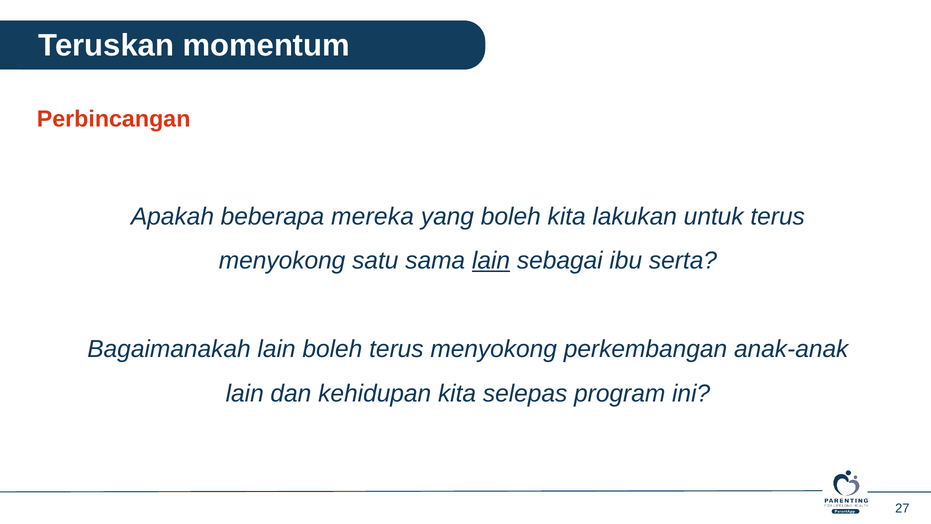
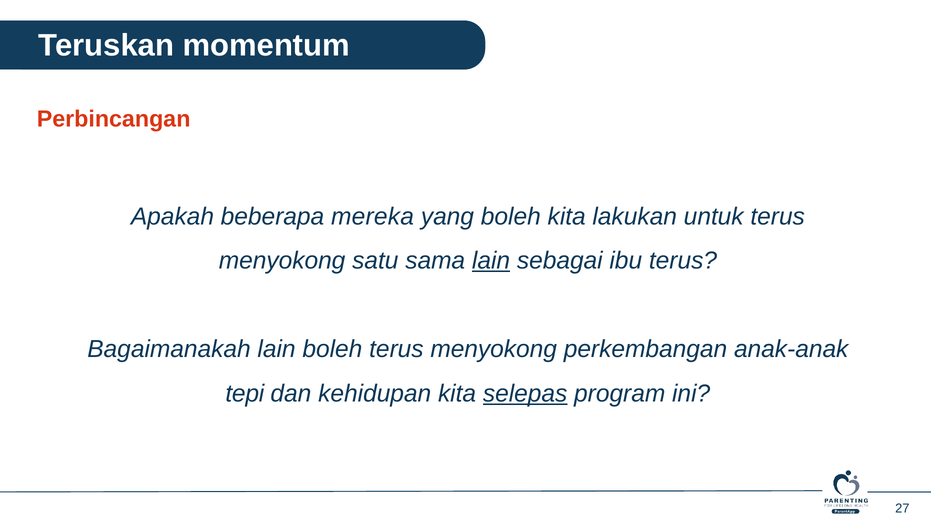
ibu serta: serta -> terus
lain at (245, 393): lain -> tepi
selepas underline: none -> present
